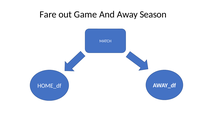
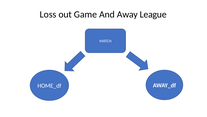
Fare: Fare -> Loss
Season: Season -> League
